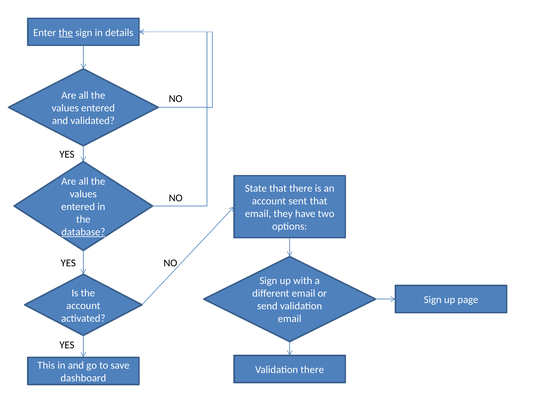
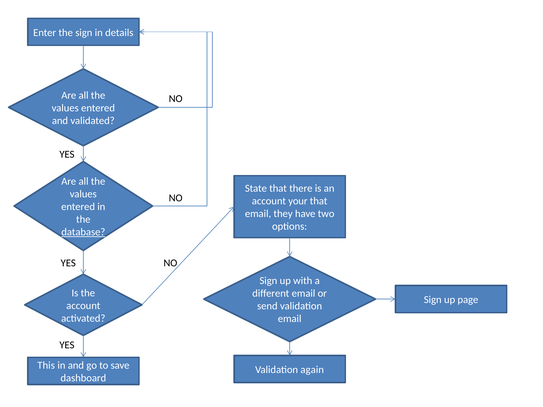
the at (66, 33) underline: present -> none
sent: sent -> your
Validation there: there -> again
